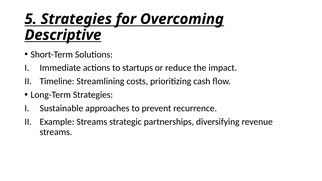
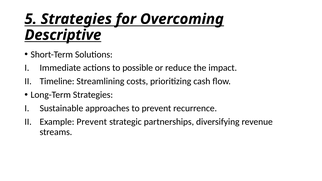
startups: startups -> possible
Example Streams: Streams -> Prevent
